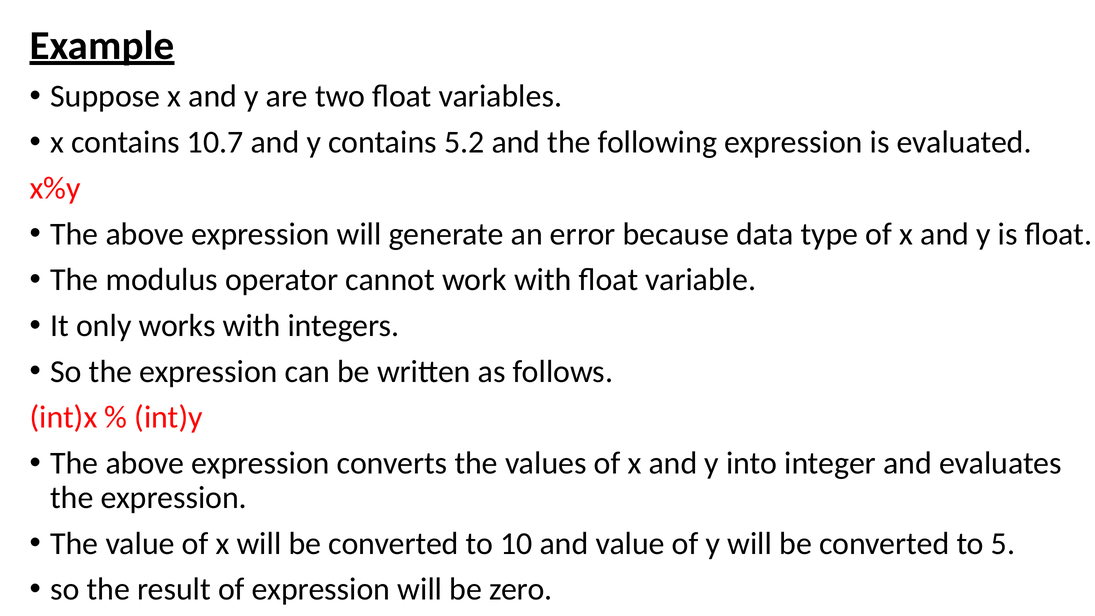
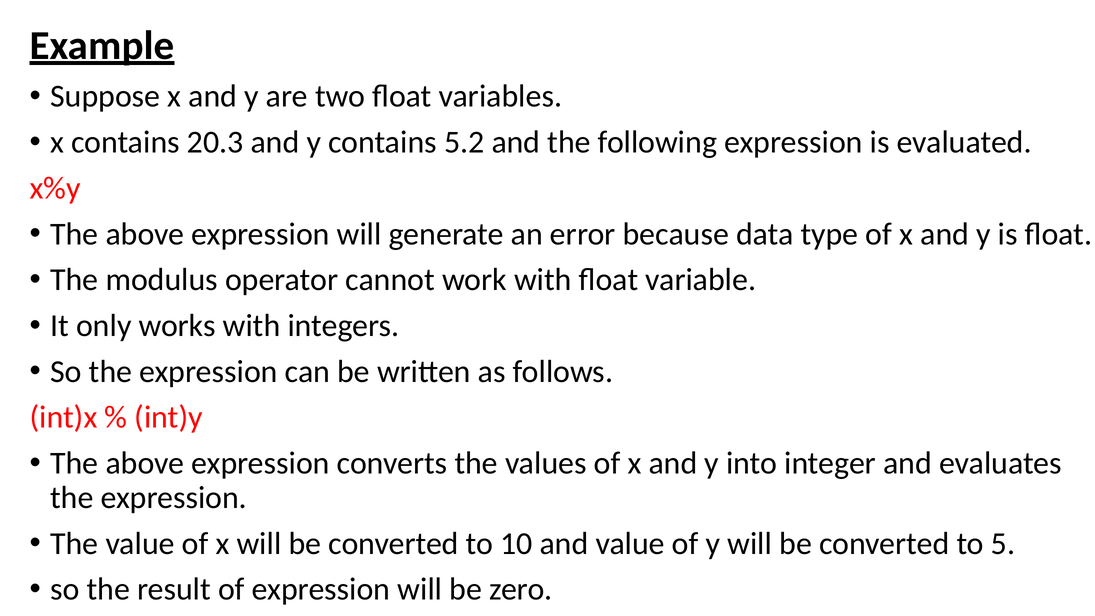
10.7: 10.7 -> 20.3
